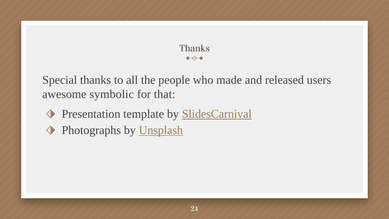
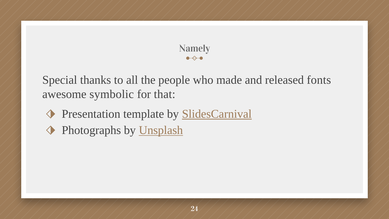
Thanks at (195, 48): Thanks -> Namely
users: users -> fonts
